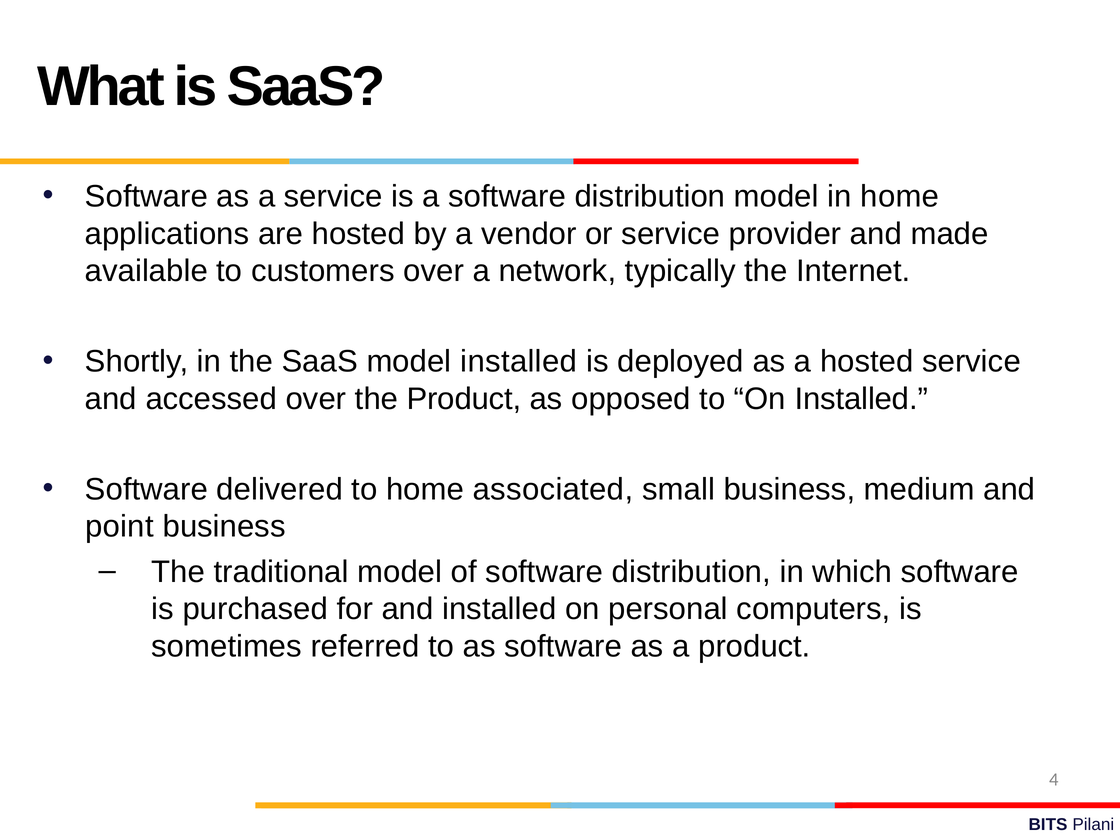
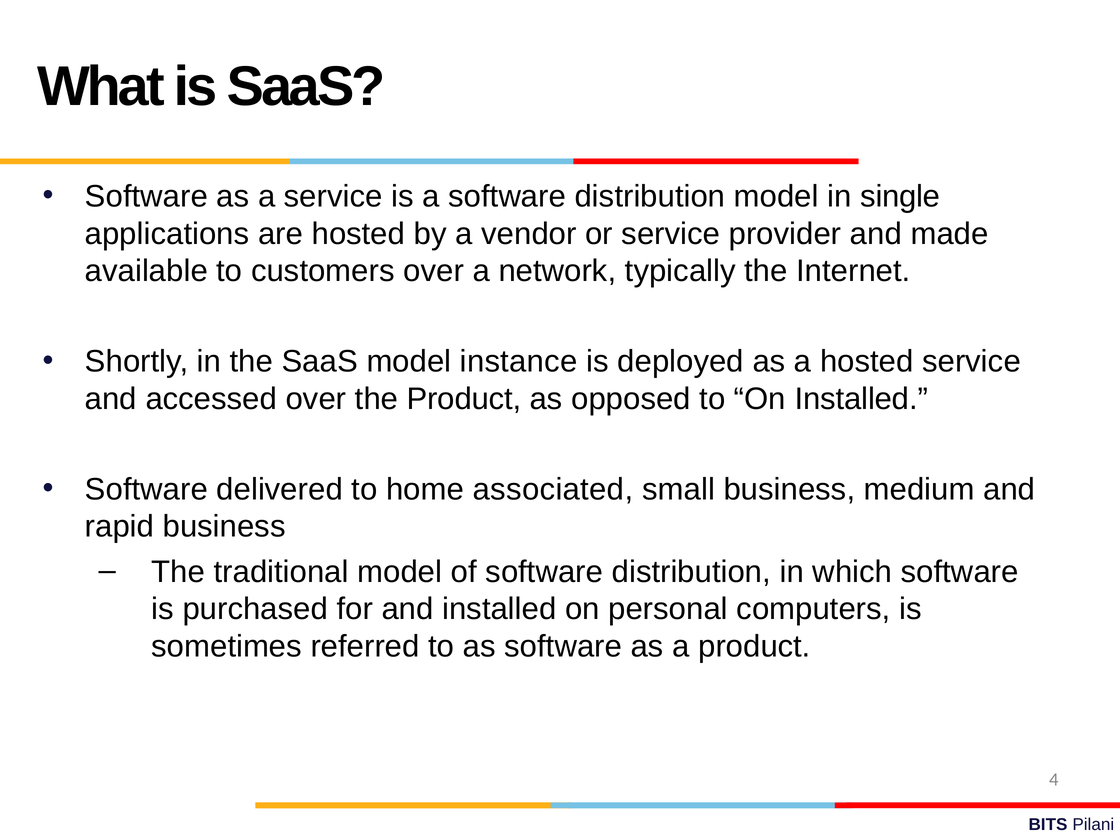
in home: home -> single
model installed: installed -> instance
point: point -> rapid
